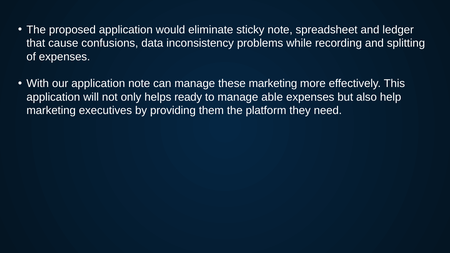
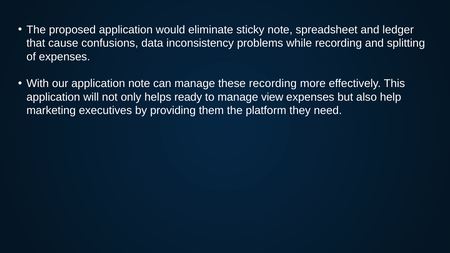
these marketing: marketing -> recording
able: able -> view
